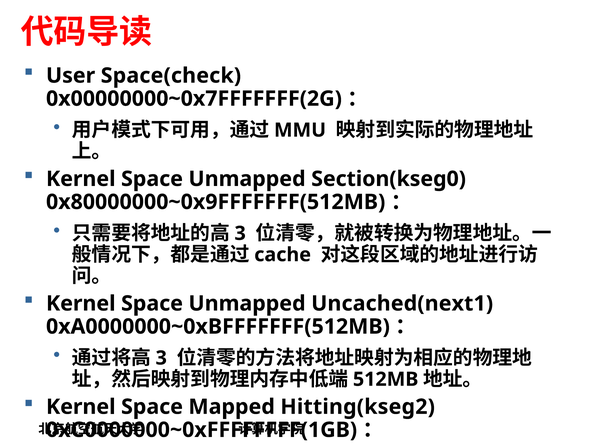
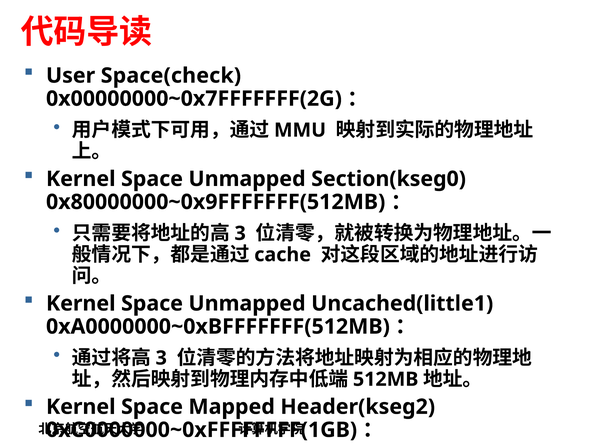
Uncached(next1: Uncached(next1 -> Uncached(little1
Hitting(kseg2: Hitting(kseg2 -> Header(kseg2
